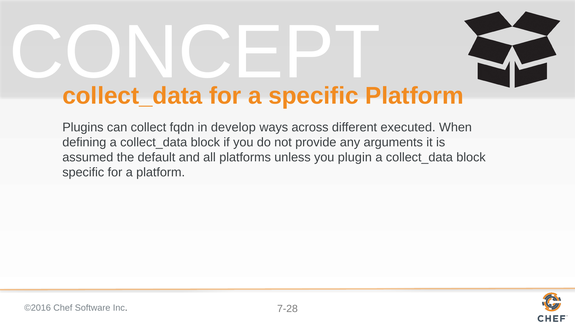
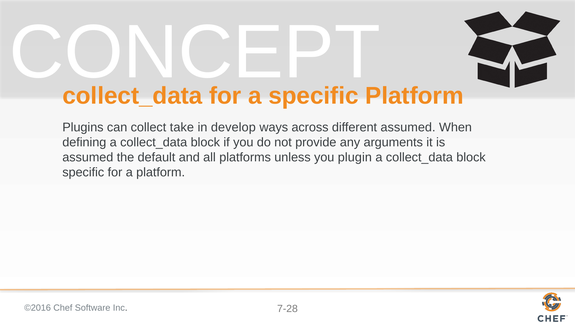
fqdn: fqdn -> take
different executed: executed -> assumed
